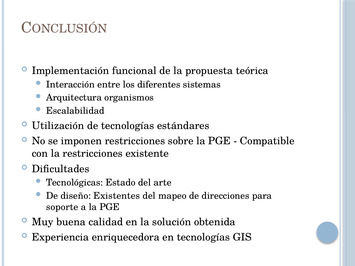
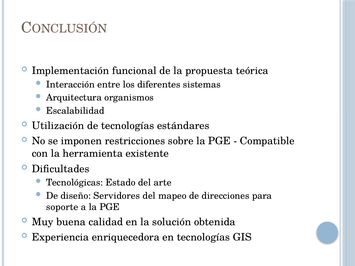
la restricciones: restricciones -> herramienta
Existentes: Existentes -> Servidores
